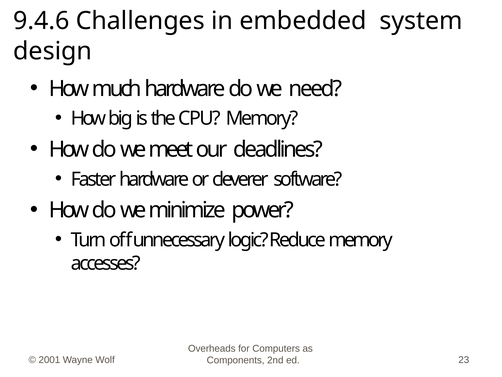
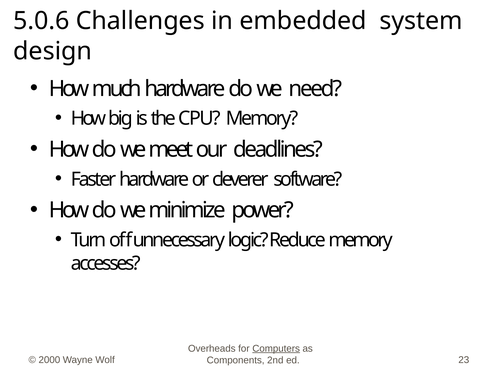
9.4.6: 9.4.6 -> 5.0.6
Computers underline: none -> present
2001: 2001 -> 2000
